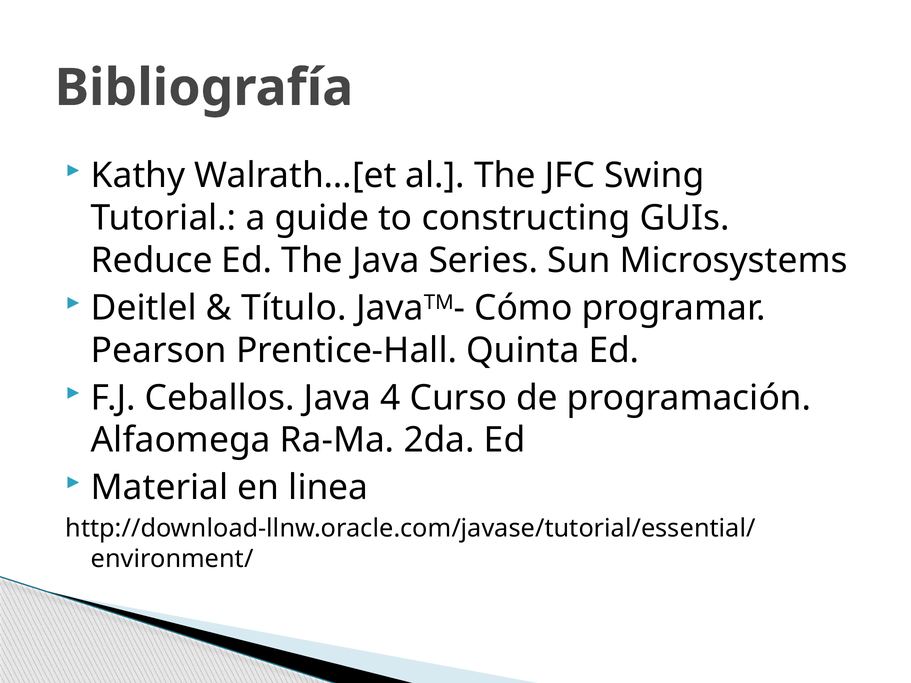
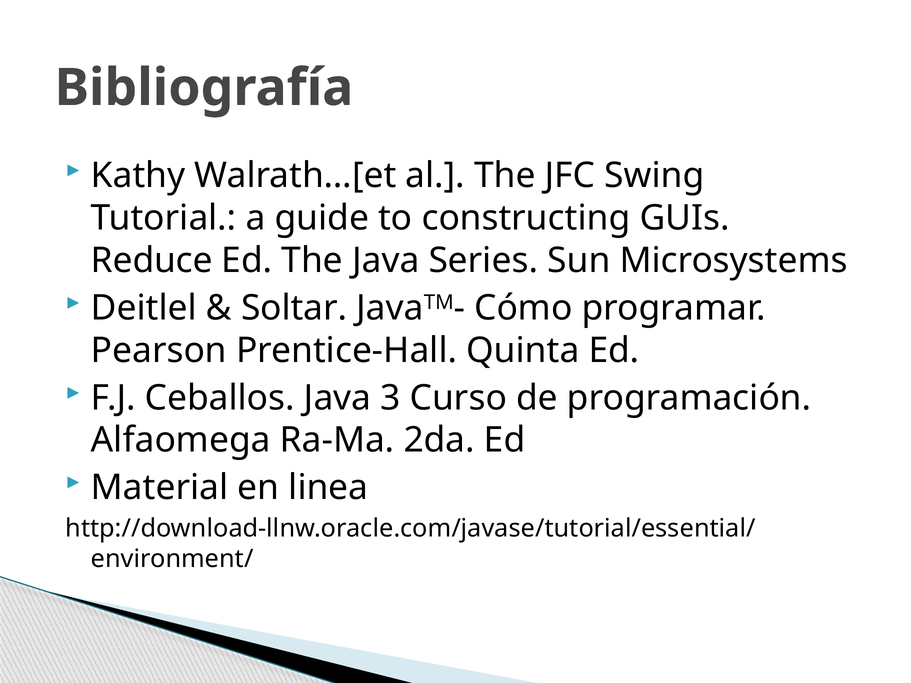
Título: Título -> Soltar
4: 4 -> 3
